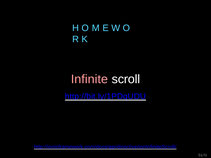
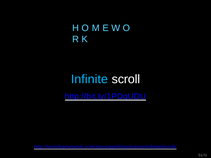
Infinite colour: pink -> light blue
